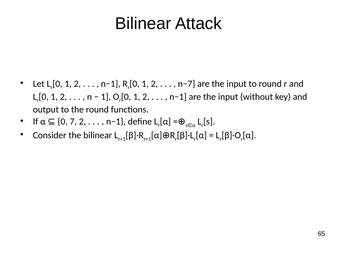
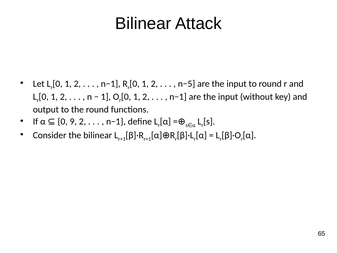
n−7: n−7 -> n−5
7: 7 -> 9
